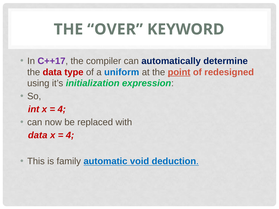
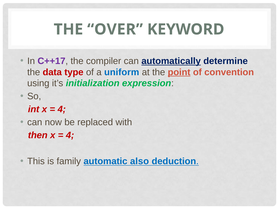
automatically underline: none -> present
redesigned: redesigned -> convention
data at (38, 135): data -> then
void: void -> also
